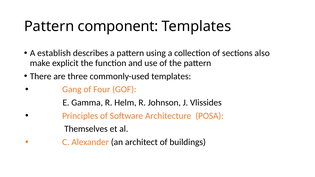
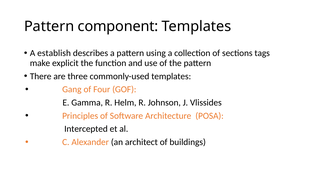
also: also -> tags
Themselves: Themselves -> Intercepted
